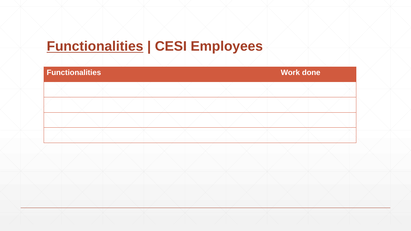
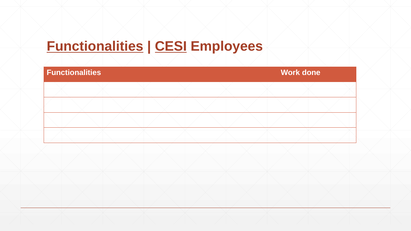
CESI underline: none -> present
